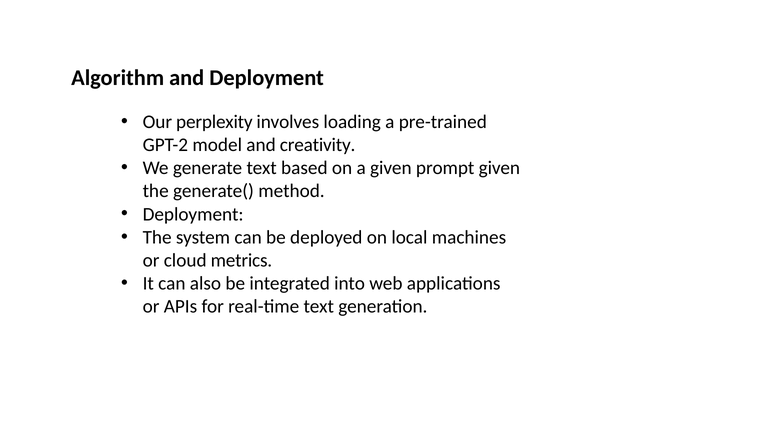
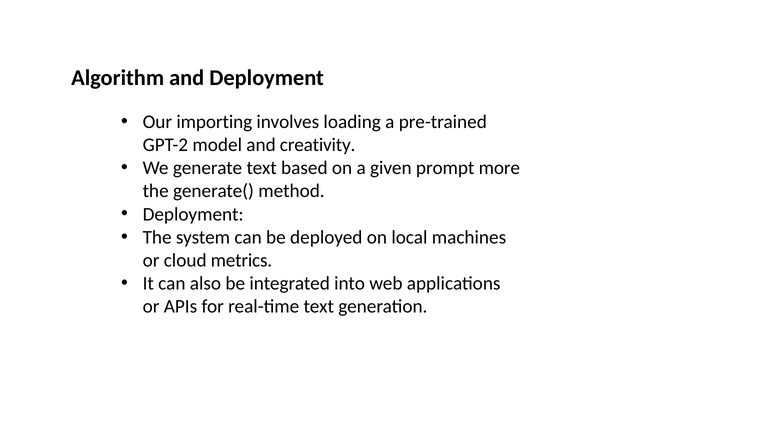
perplexity: perplexity -> importing
prompt given: given -> more
